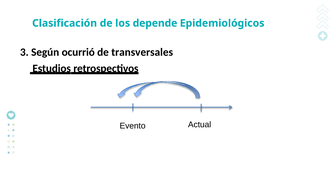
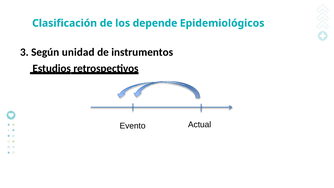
ocurrió: ocurrió -> unidad
transversales: transversales -> instrumentos
